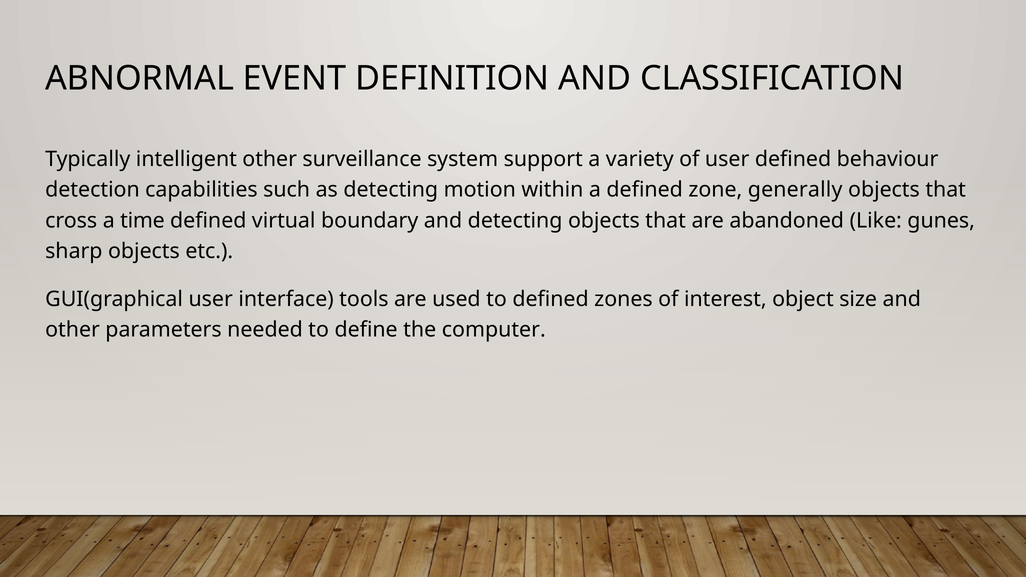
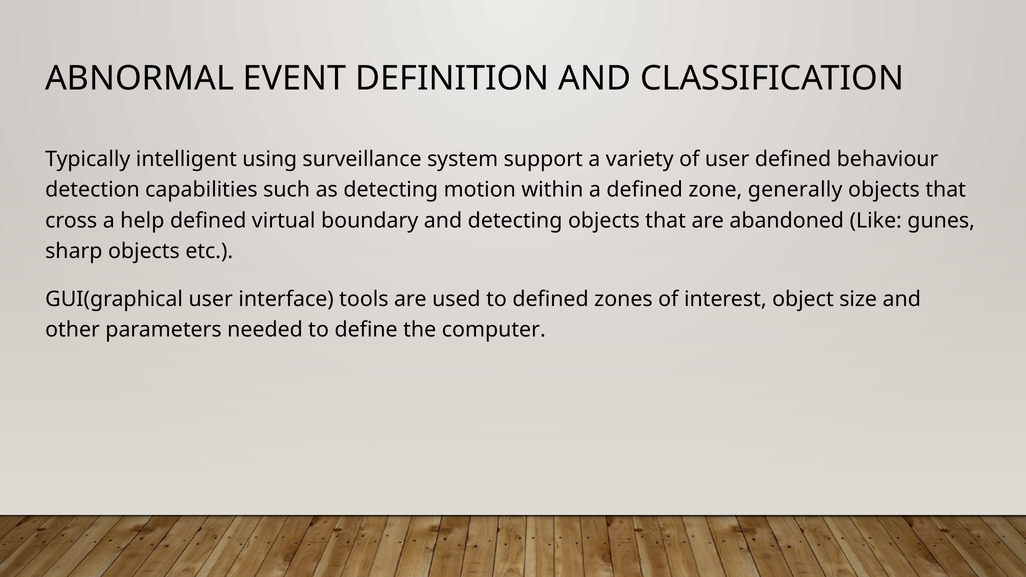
intelligent other: other -> using
time: time -> help
